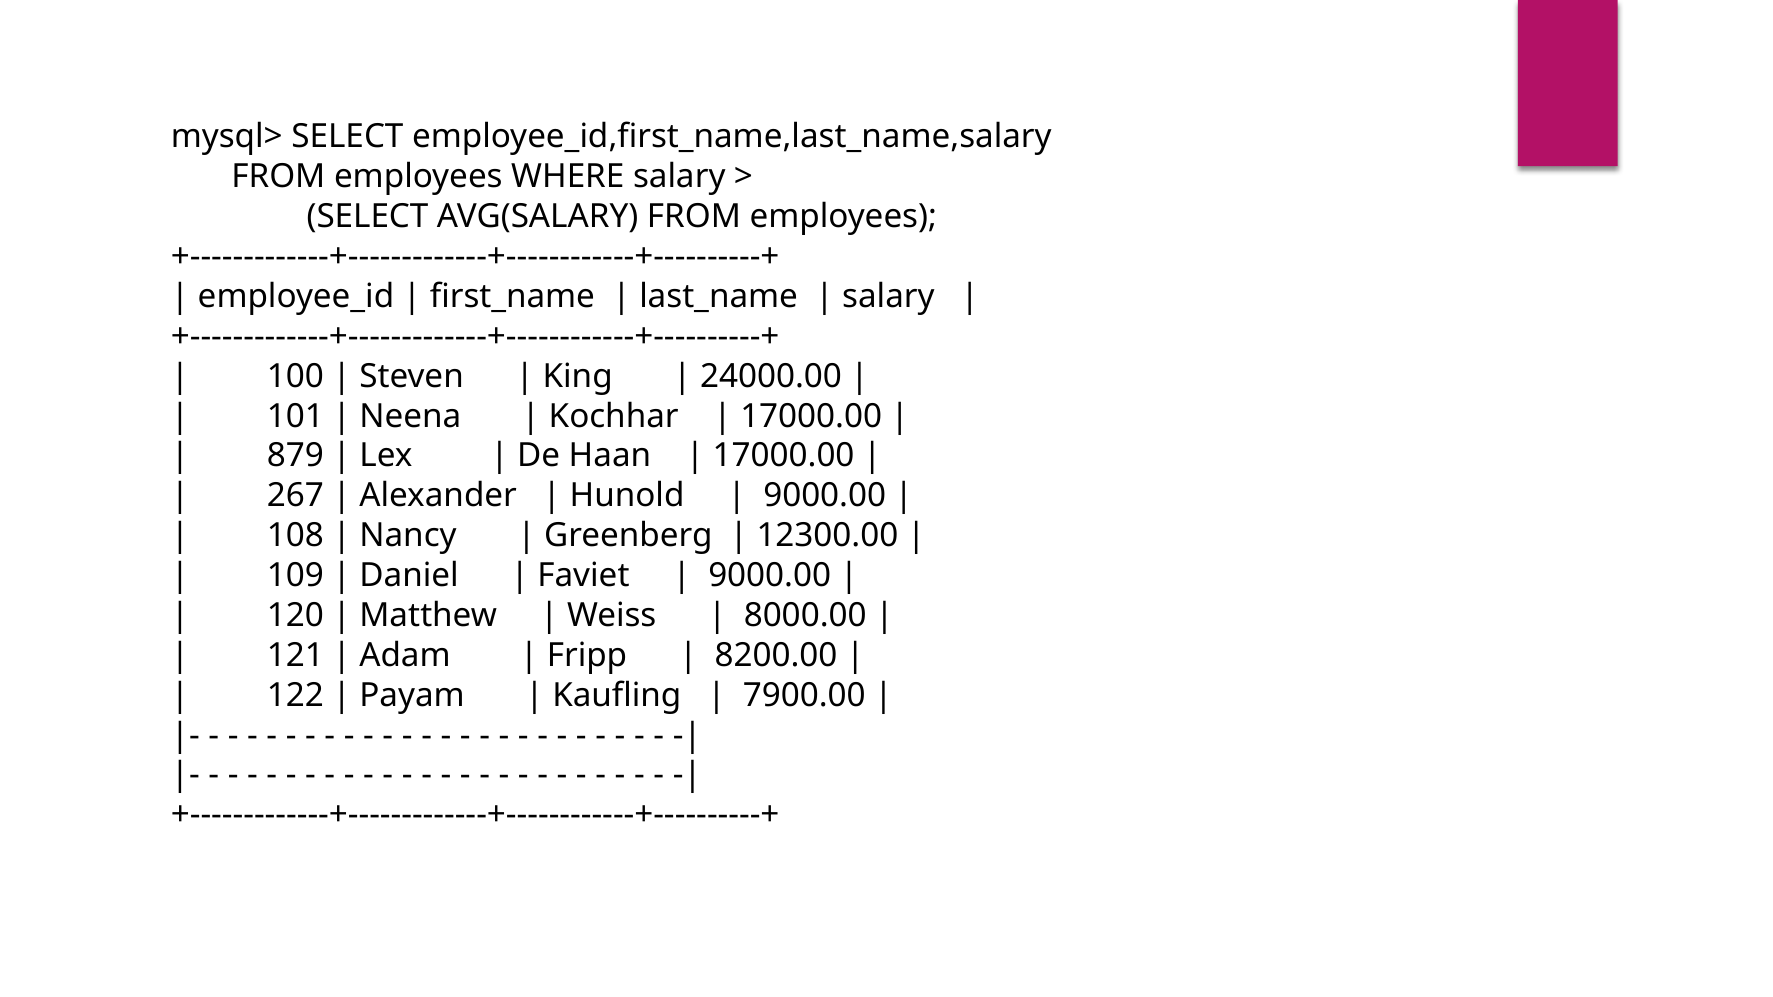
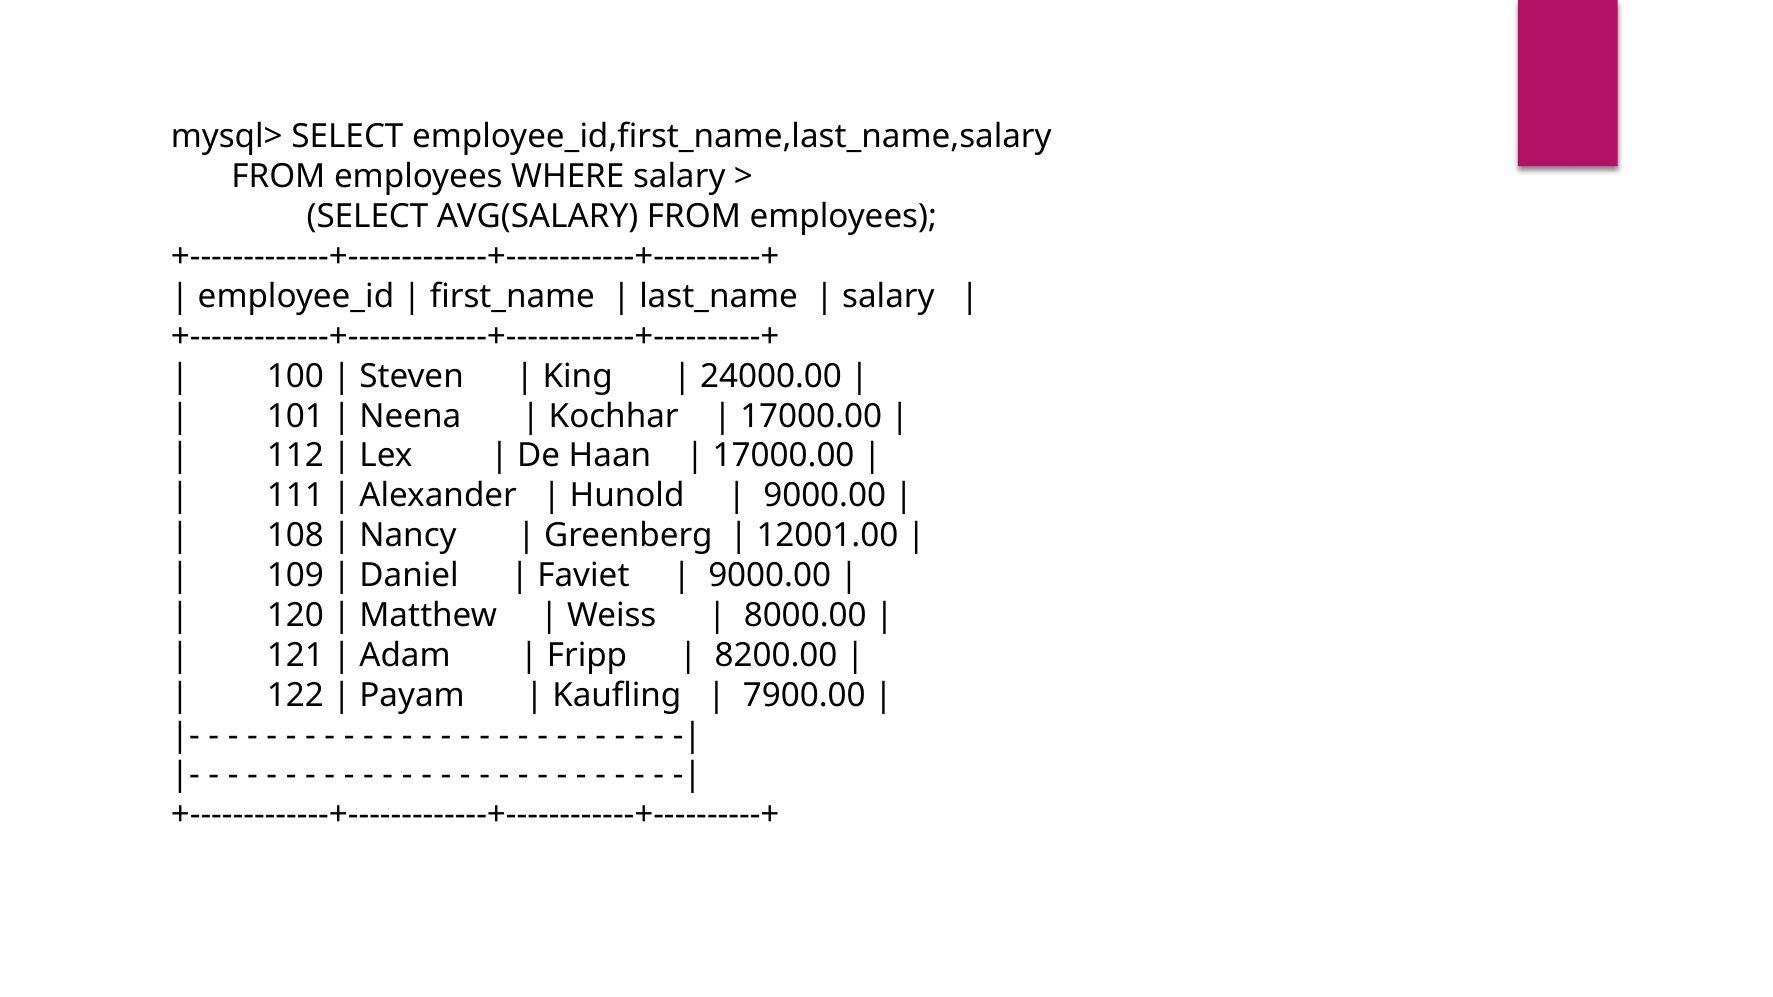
879: 879 -> 112
267: 267 -> 111
12300.00: 12300.00 -> 12001.00
